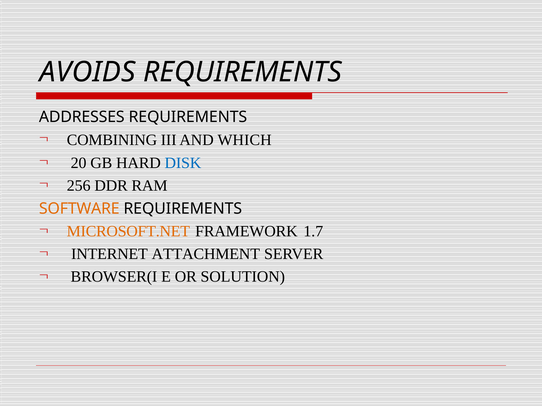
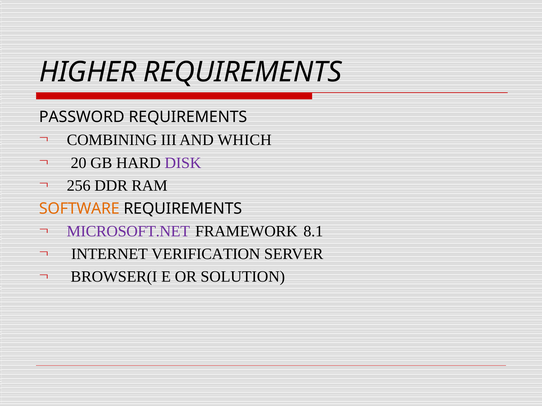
AVOIDS: AVOIDS -> HIGHER
ADDRESSES: ADDRESSES -> PASSWORD
DISK colour: blue -> purple
MICROSOFT.NET colour: orange -> purple
1.7: 1.7 -> 8.1
ATTACHMENT: ATTACHMENT -> VERIFICATION
